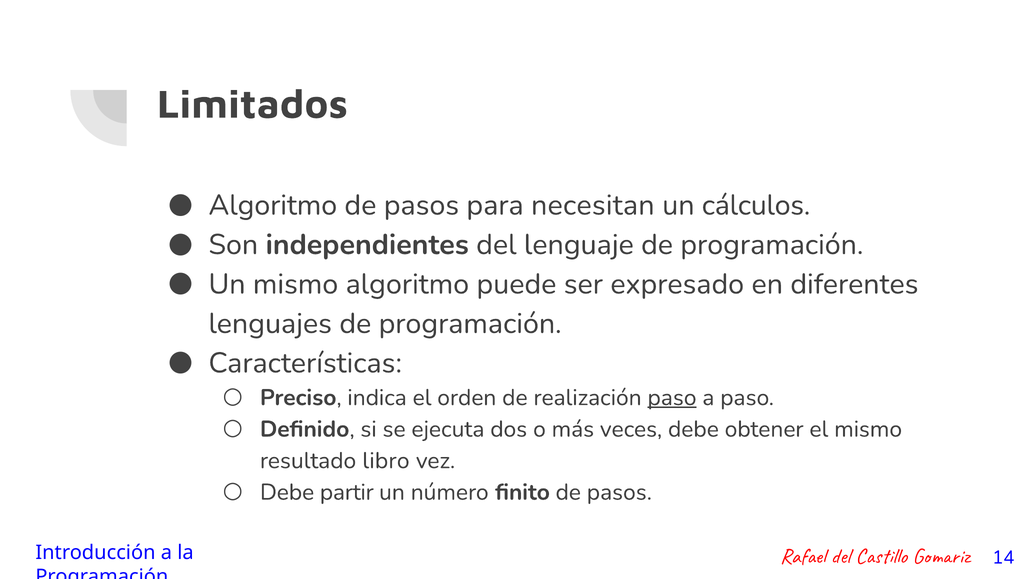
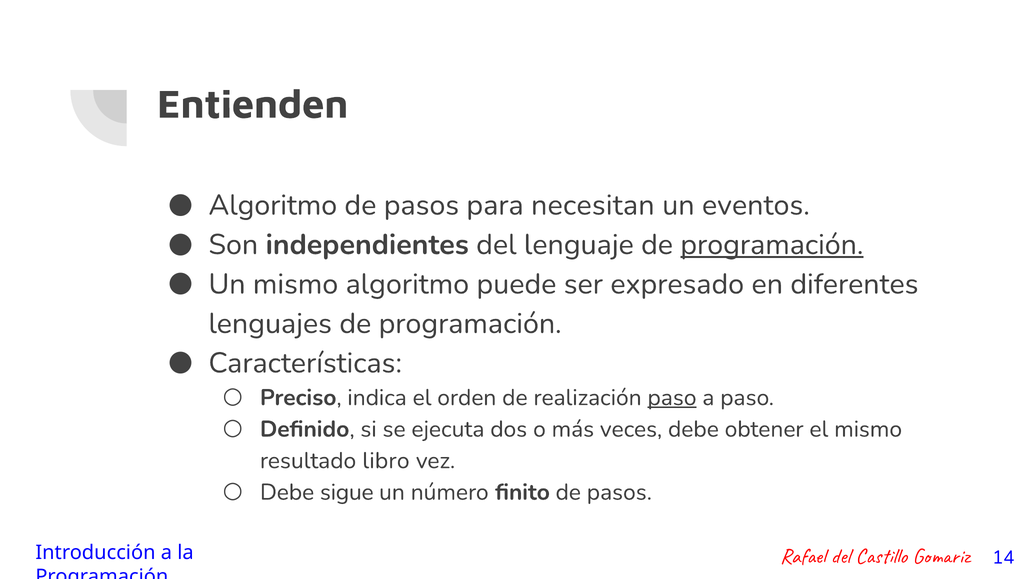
Limitados: Limitados -> Entienden
cálculos: cálculos -> eventos
programación at (772, 245) underline: none -> present
partir: partir -> sigue
